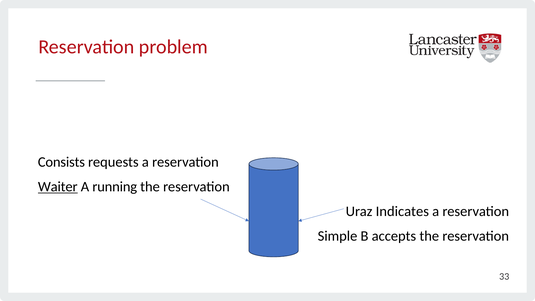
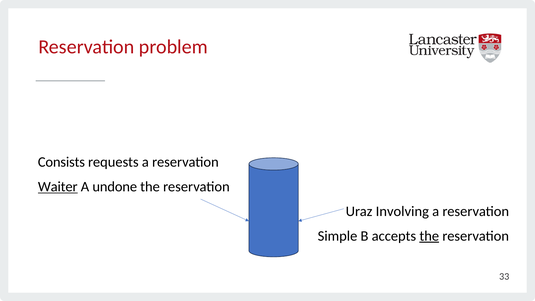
running: running -> undone
Indicates: Indicates -> Involving
the at (429, 236) underline: none -> present
